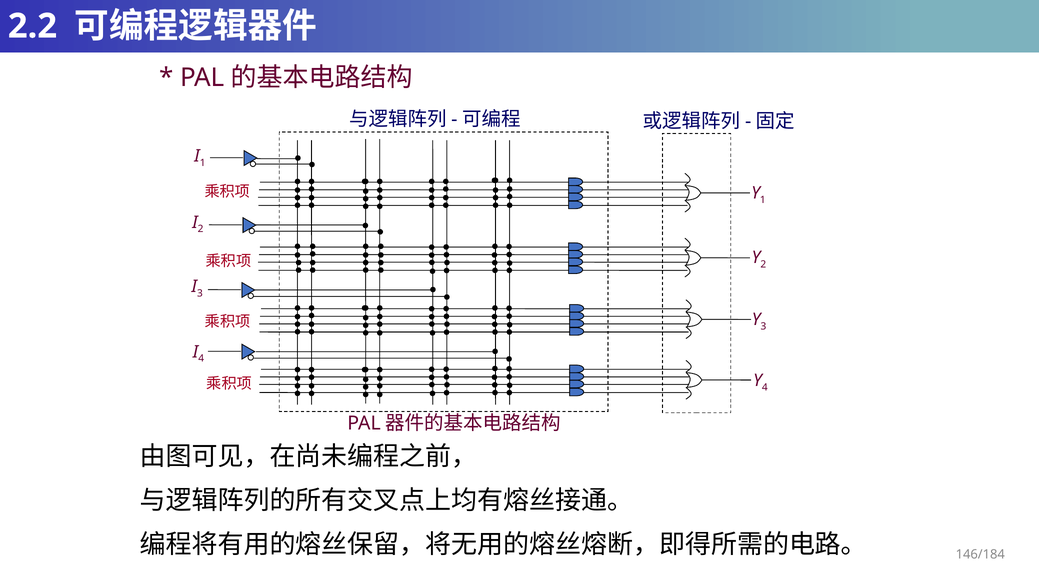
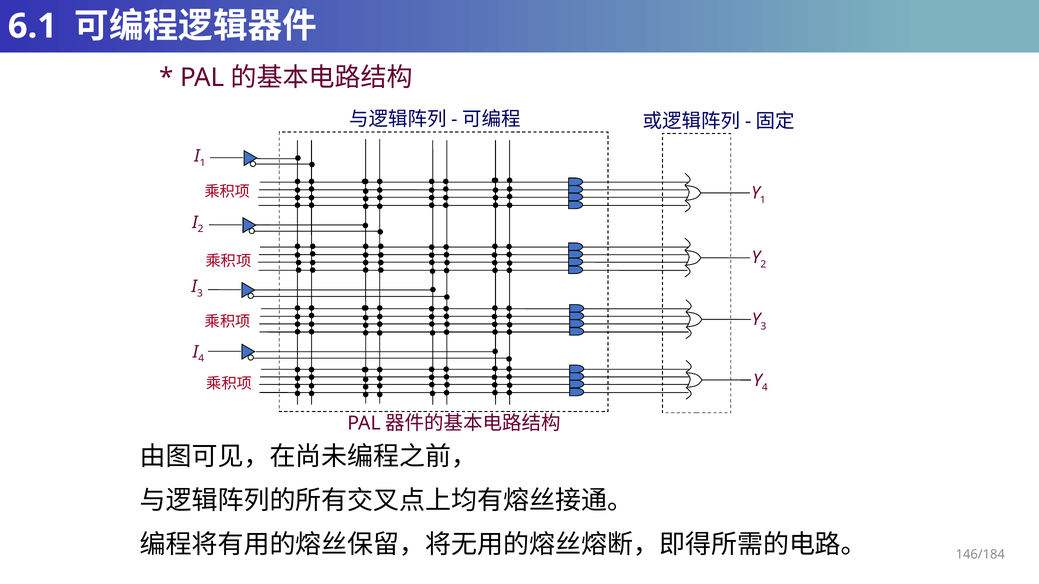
2.2: 2.2 -> 6.1
